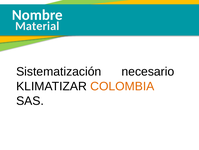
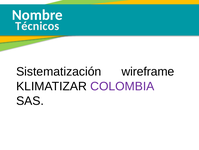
Material: Material -> Técnicos
necesario: necesario -> wireframe
COLOMBIA colour: orange -> purple
